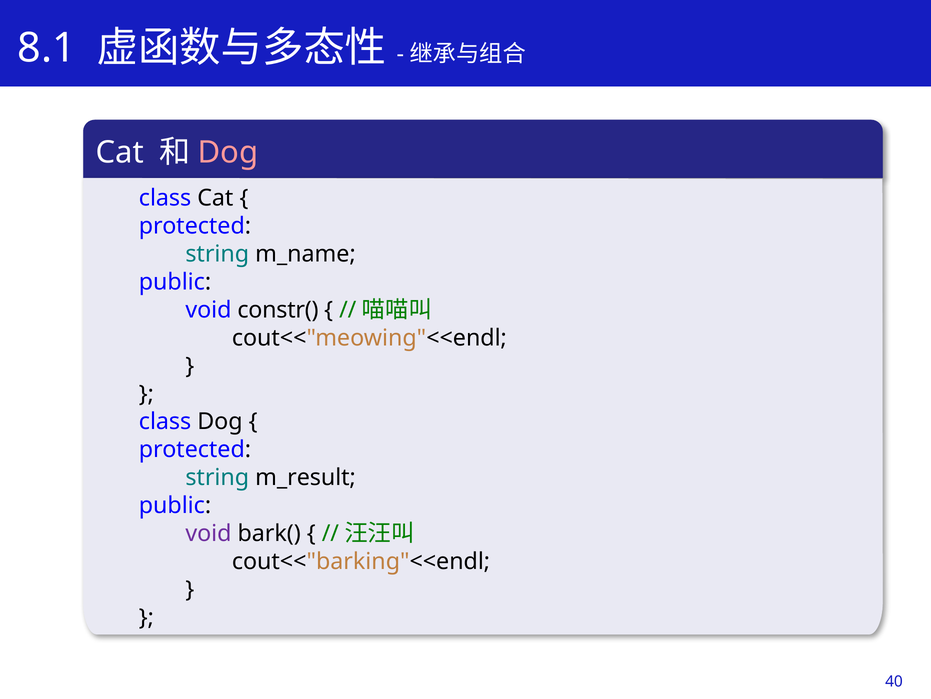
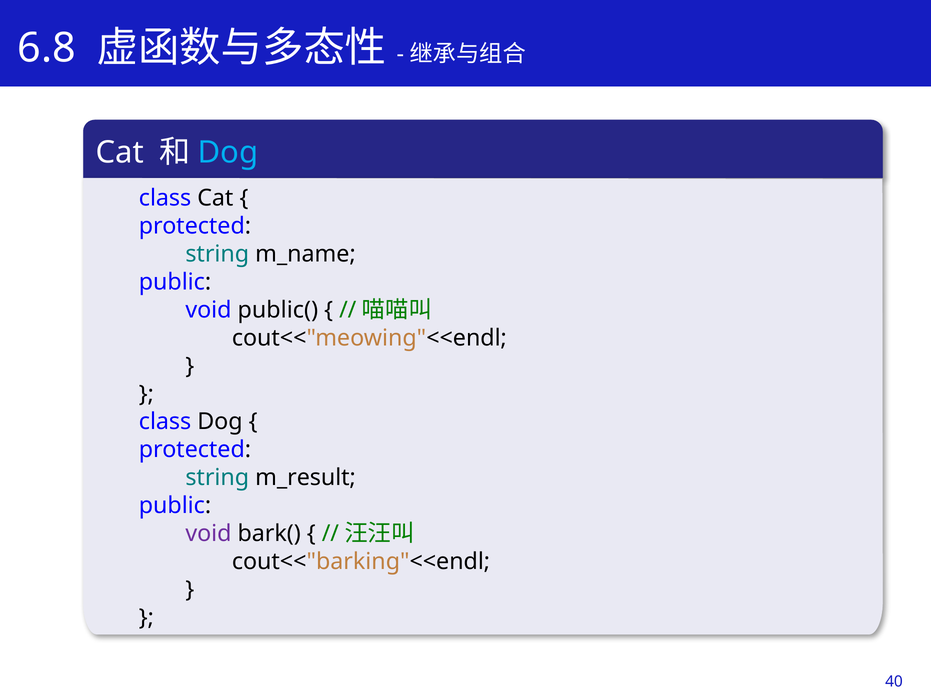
8.1: 8.1 -> 6.8
Dog at (228, 153) colour: pink -> light blue
constr(: constr( -> public(
